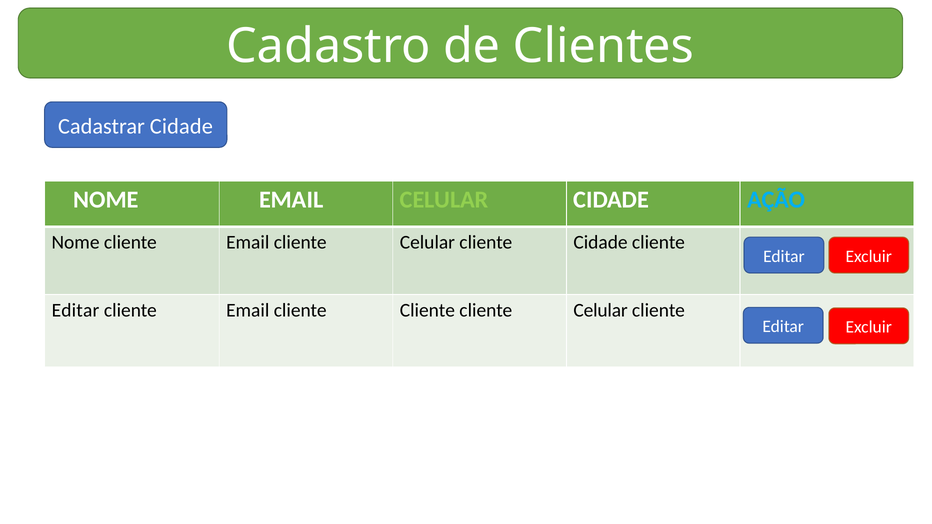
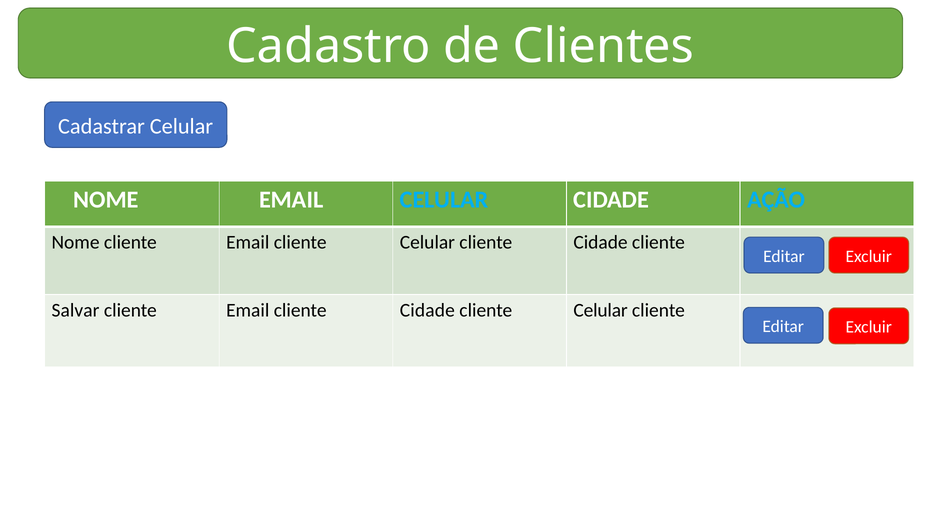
Cadastrar Cidade: Cidade -> Celular
CELULAR at (444, 200) colour: light green -> light blue
Editar at (75, 310): Editar -> Salvar
Email cliente Cliente: Cliente -> Cidade
